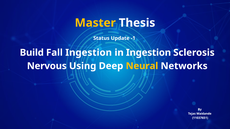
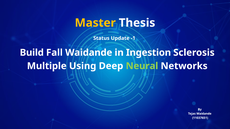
Fall Ingestion: Ingestion -> Waidande
Nervous: Nervous -> Multiple
Neural colour: yellow -> light green
